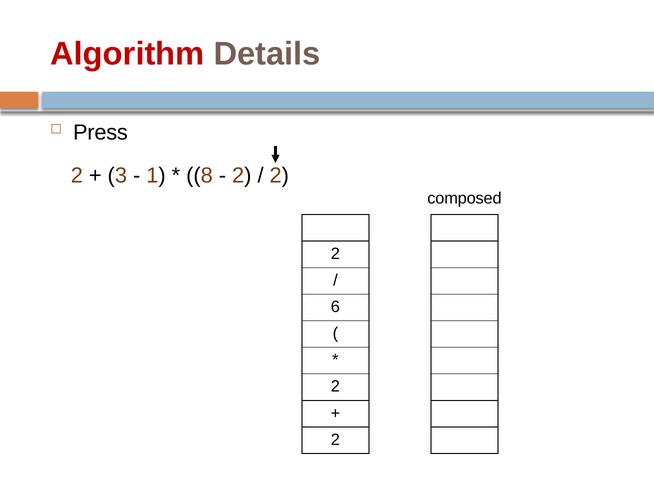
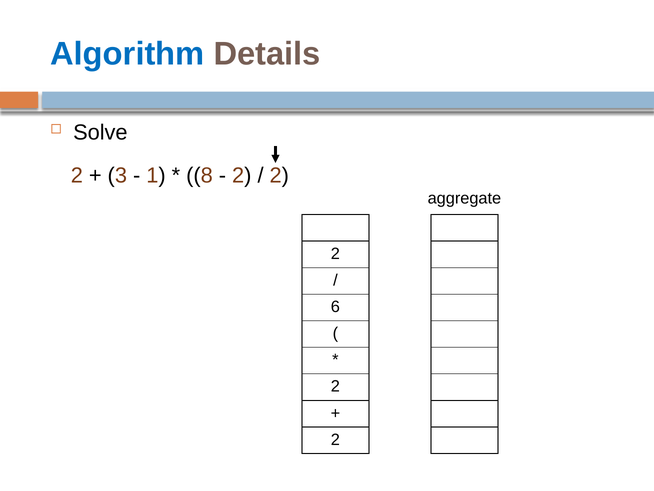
Algorithm colour: red -> blue
Press: Press -> Solve
composed: composed -> aggregate
